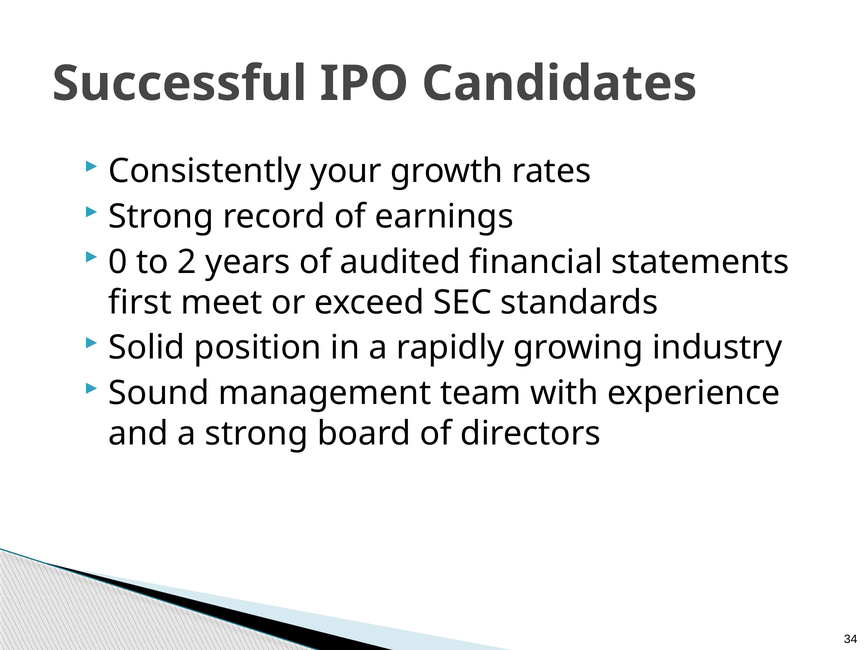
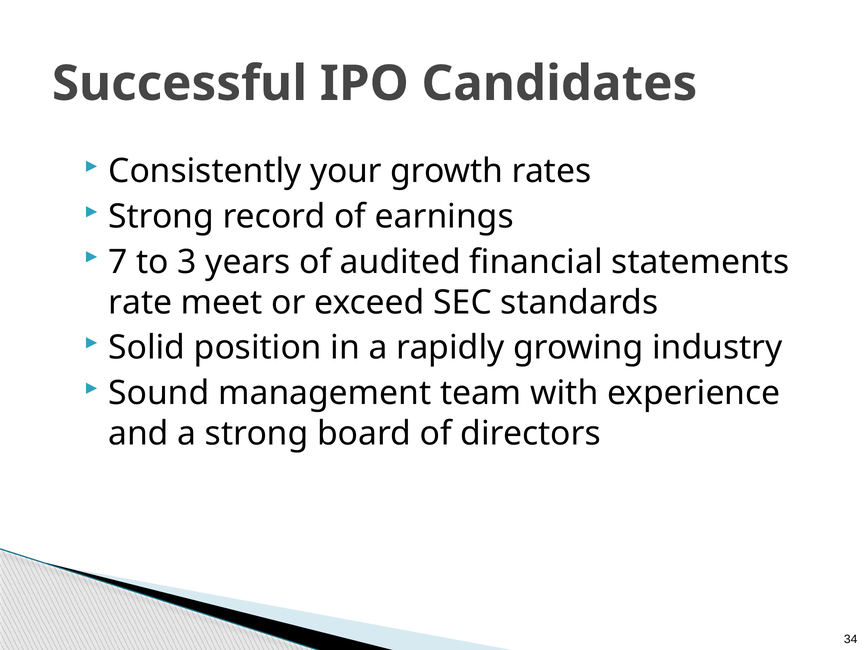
0: 0 -> 7
2: 2 -> 3
first: first -> rate
